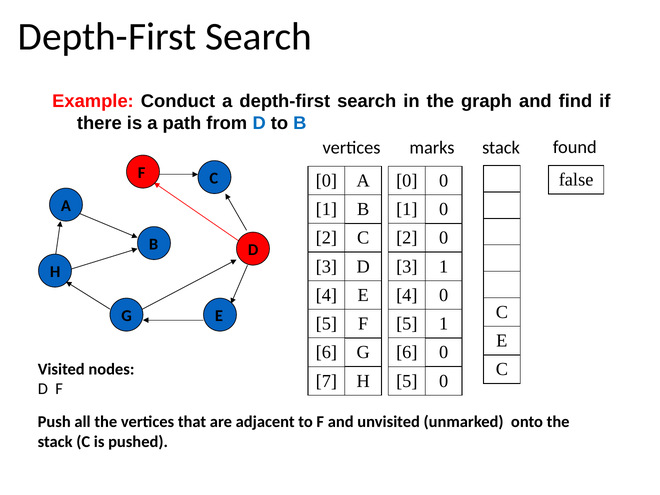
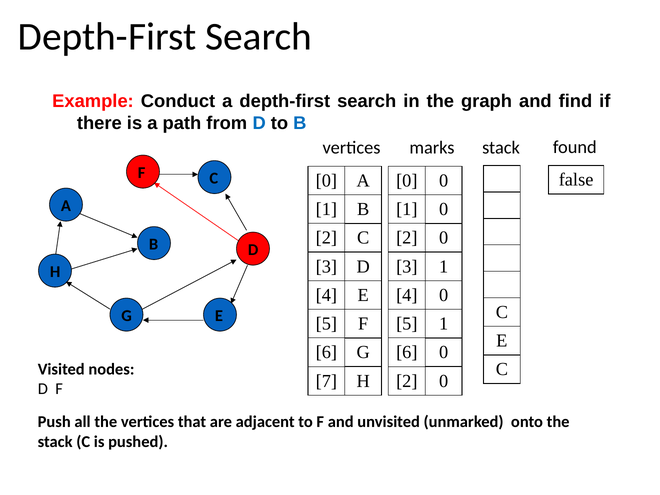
5 at (407, 381): 5 -> 2
